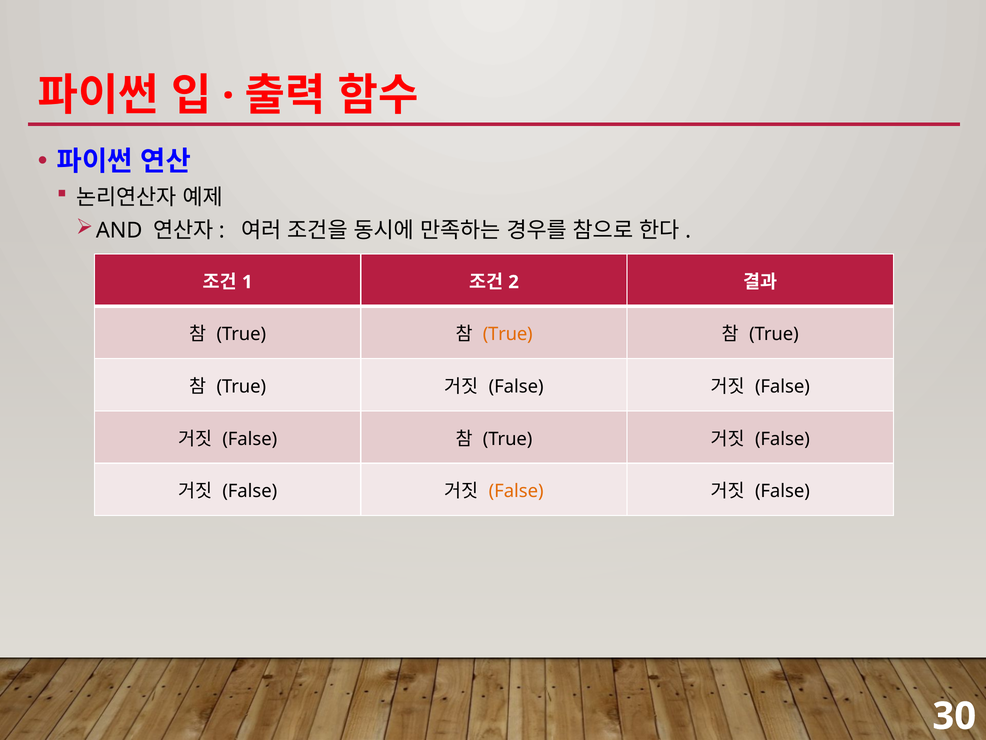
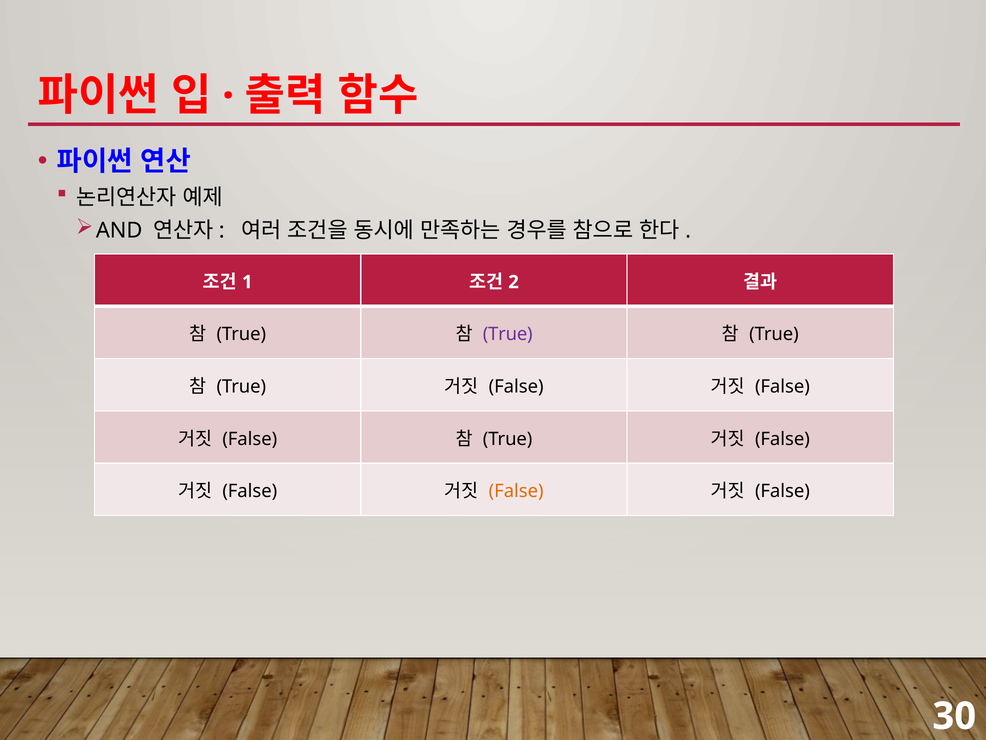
True at (508, 334) colour: orange -> purple
